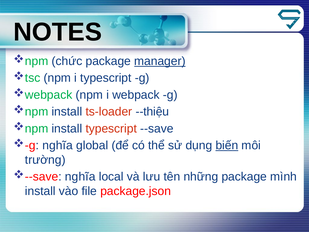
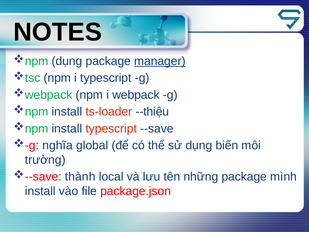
chức at (67, 61): chức -> dụng
biến underline: present -> none
nghĩa at (80, 177): nghĩa -> thành
